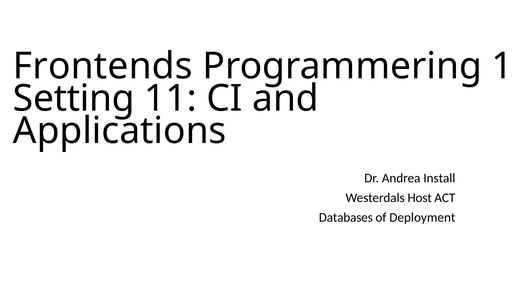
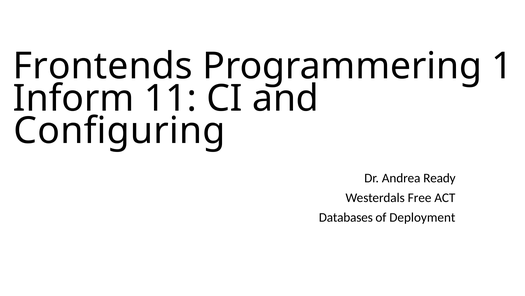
Setting: Setting -> Inform
Applications: Applications -> Configuring
Install: Install -> Ready
Host: Host -> Free
